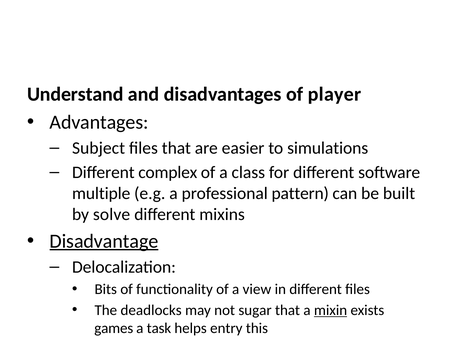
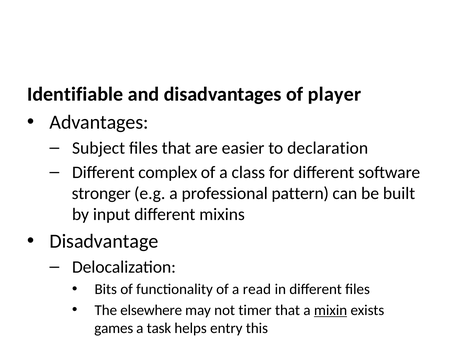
Understand: Understand -> Identifiable
simulations: simulations -> declaration
multiple: multiple -> stronger
solve: solve -> input
Disadvantage underline: present -> none
view: view -> read
deadlocks: deadlocks -> elsewhere
sugar: sugar -> timer
